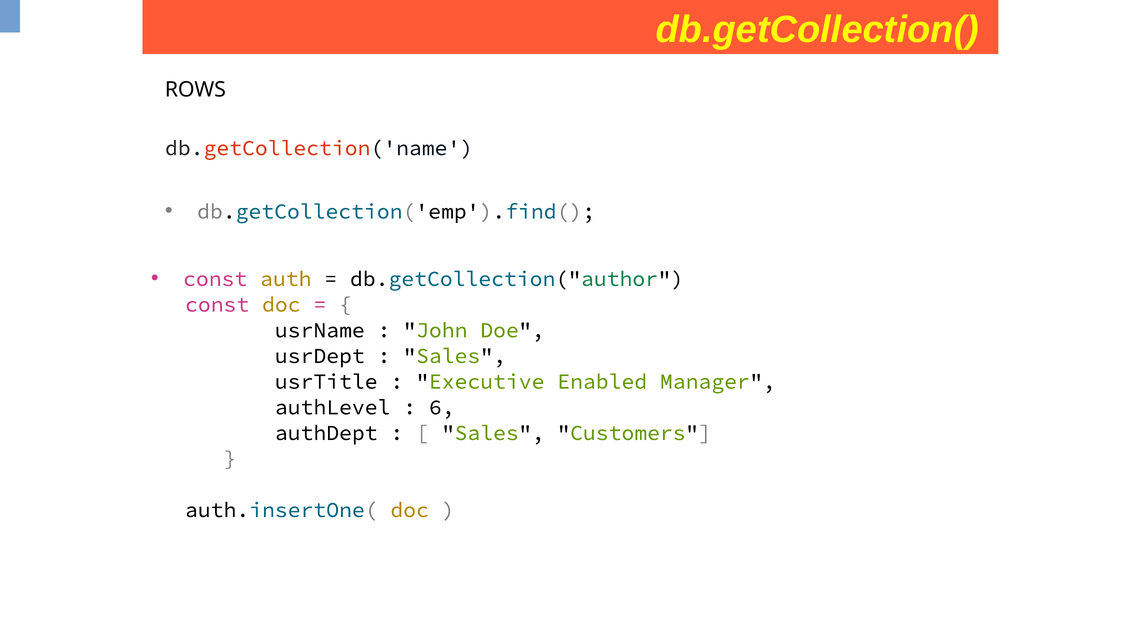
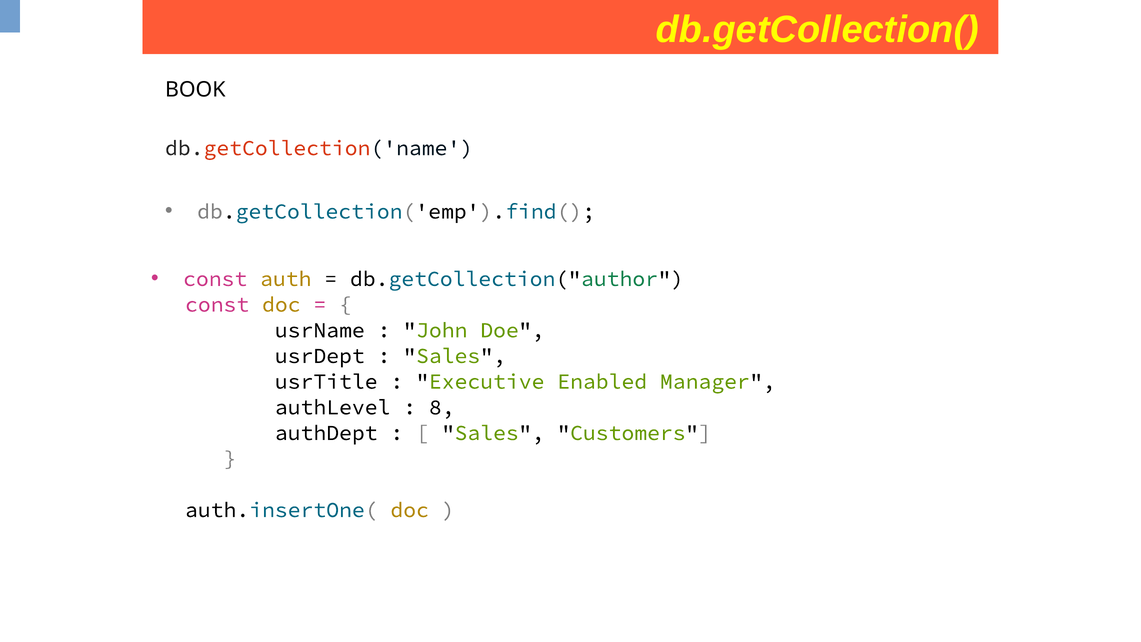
ROWS: ROWS -> BOOK
6: 6 -> 8
